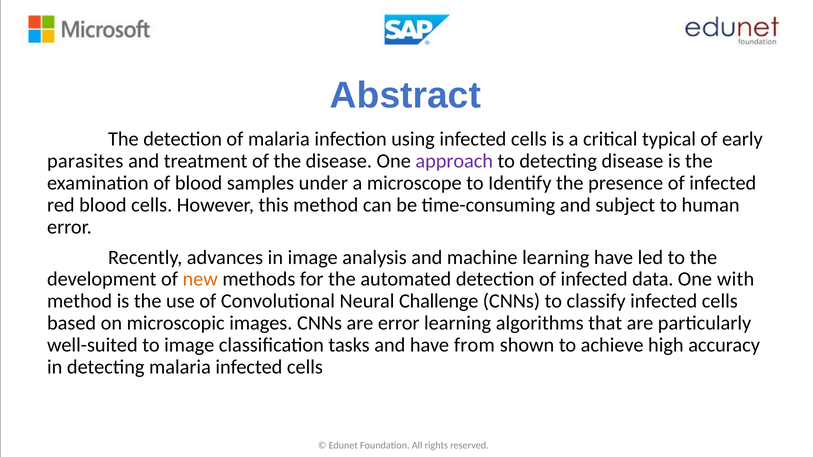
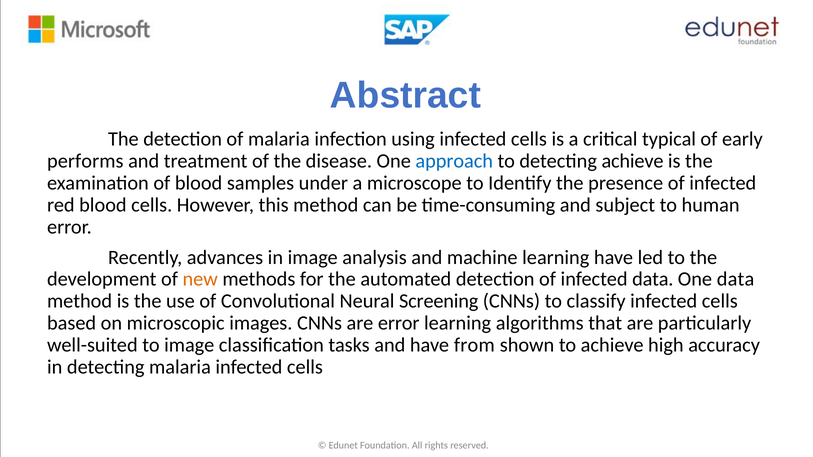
parasites: parasites -> performs
approach colour: purple -> blue
detecting disease: disease -> achieve
One with: with -> data
Challenge: Challenge -> Screening
